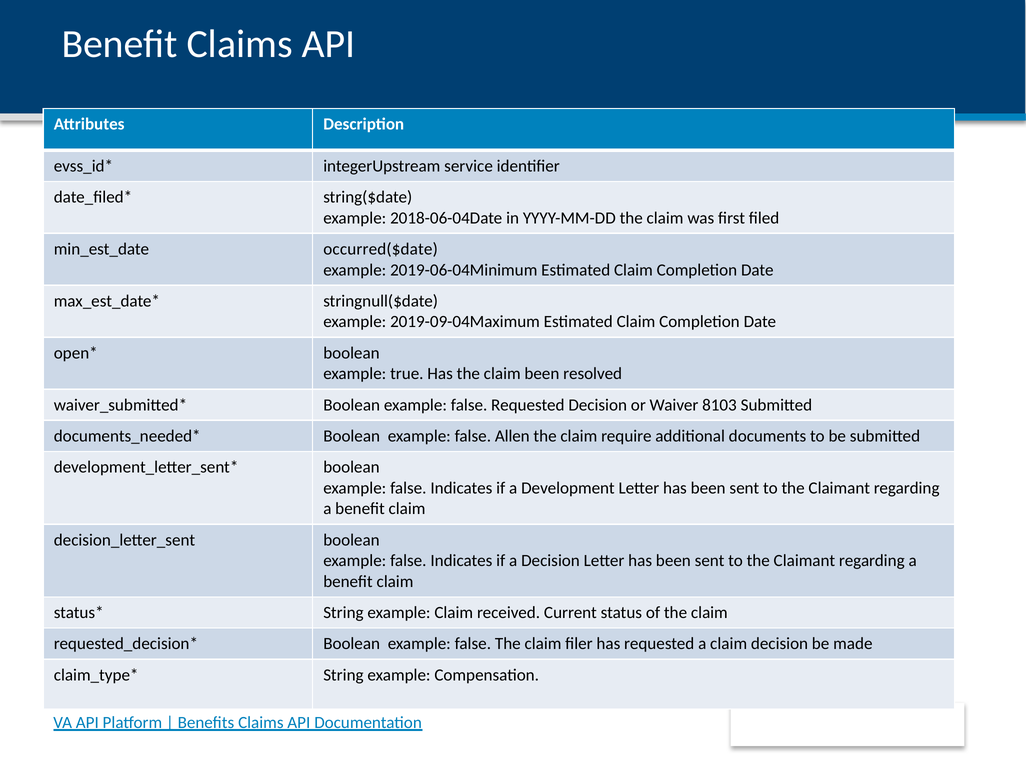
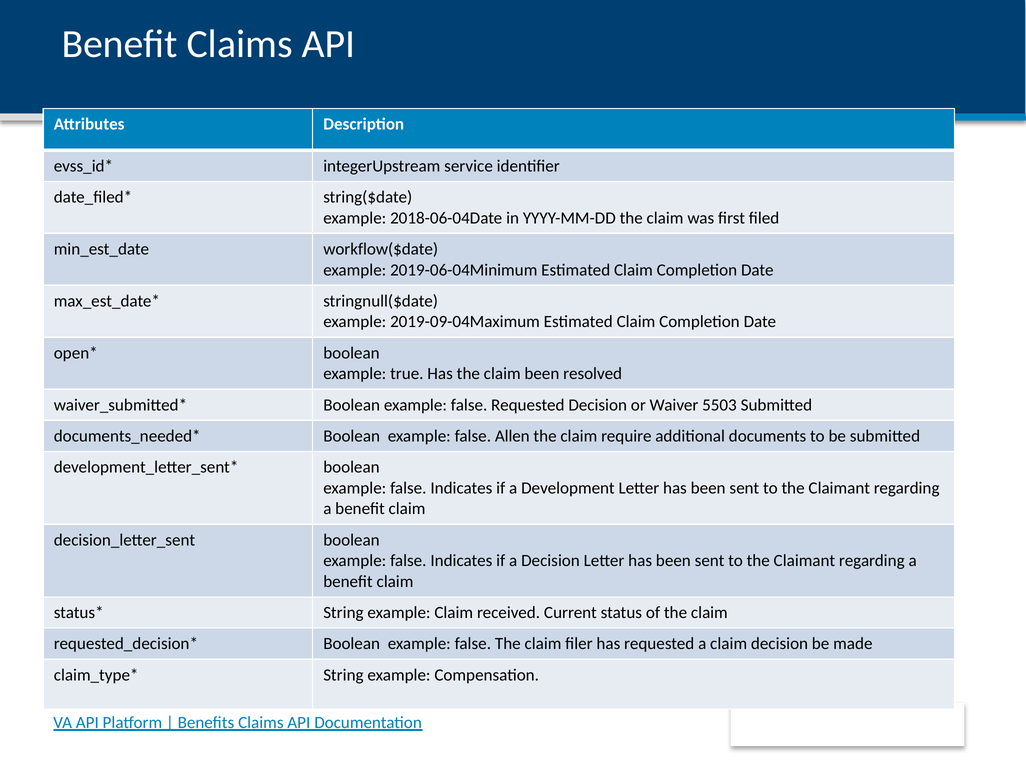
occurred($date: occurred($date -> workflow($date
8103: 8103 -> 5503
